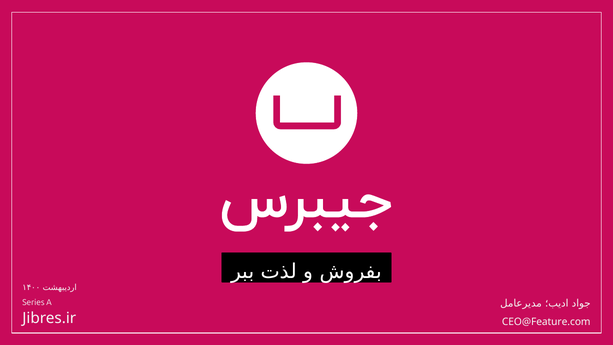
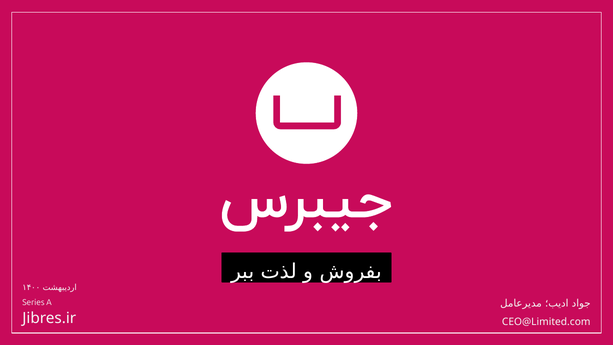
CEO@Feature.com: CEO@Feature.com -> CEO@Limited.com
